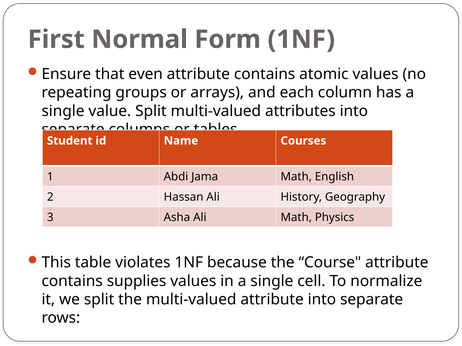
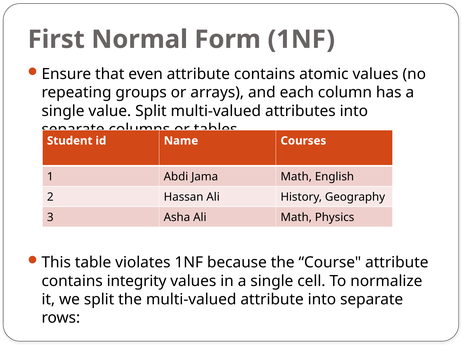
supplies: supplies -> integrity
